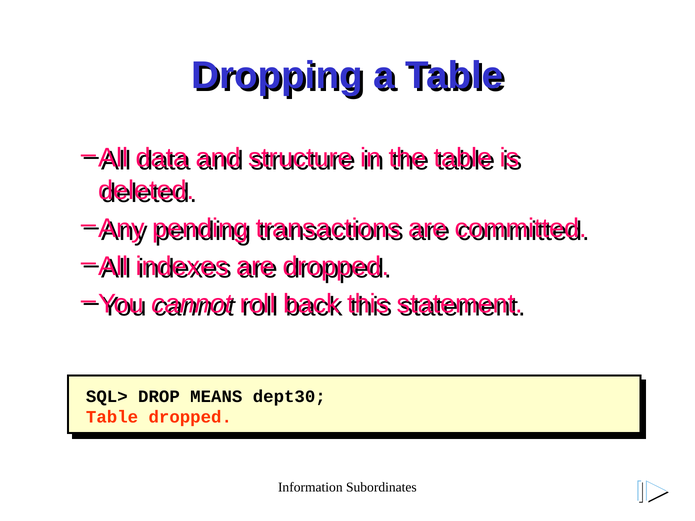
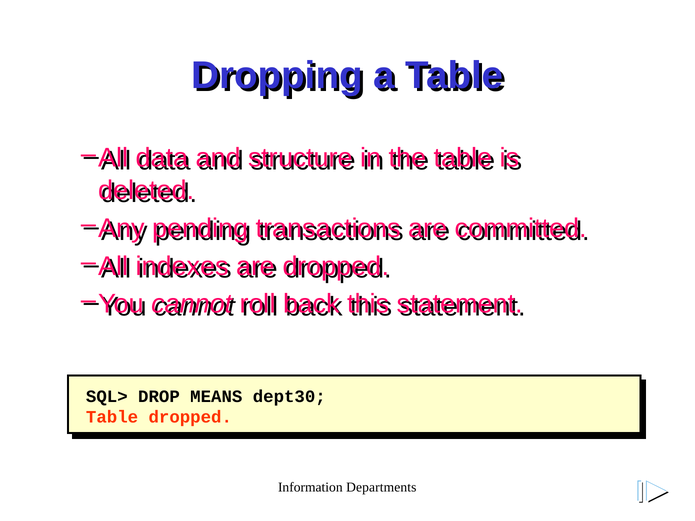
Subordinates: Subordinates -> Departments
